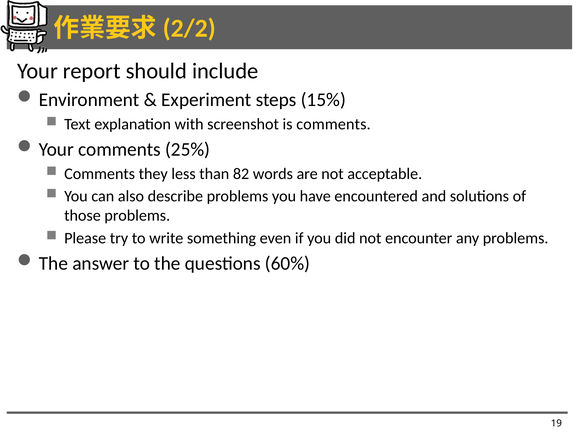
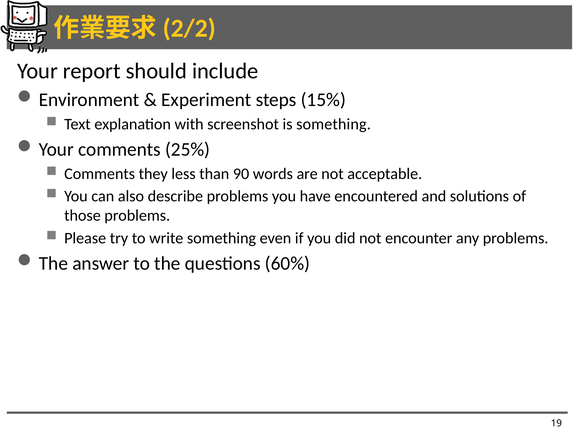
is comments: comments -> something
82: 82 -> 90
